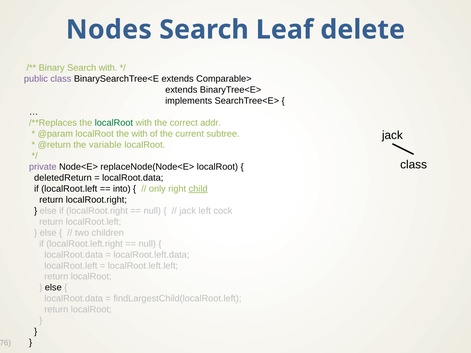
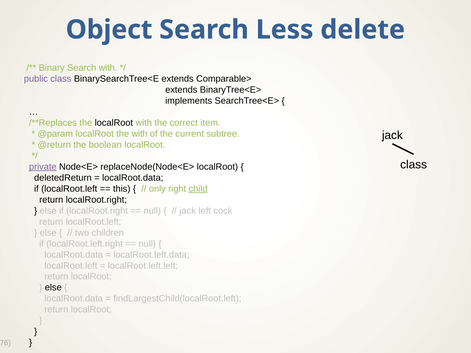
Nodes: Nodes -> Object
Leaf: Leaf -> Less
localRoot at (114, 123) colour: green -> black
addr: addr -> item
variable: variable -> boolean
private underline: none -> present
into: into -> this
